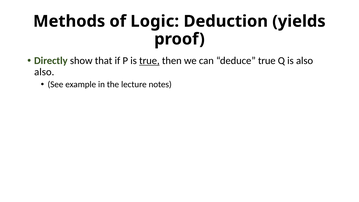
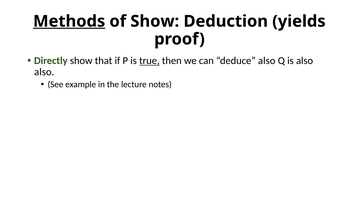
Methods underline: none -> present
of Logic: Logic -> Show
deduce true: true -> also
